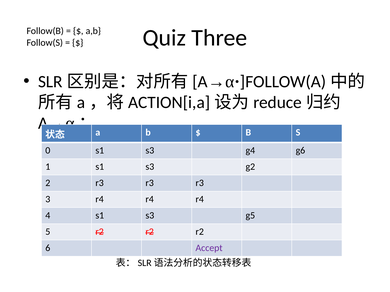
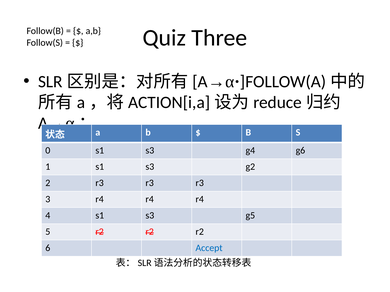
Accept colour: purple -> blue
